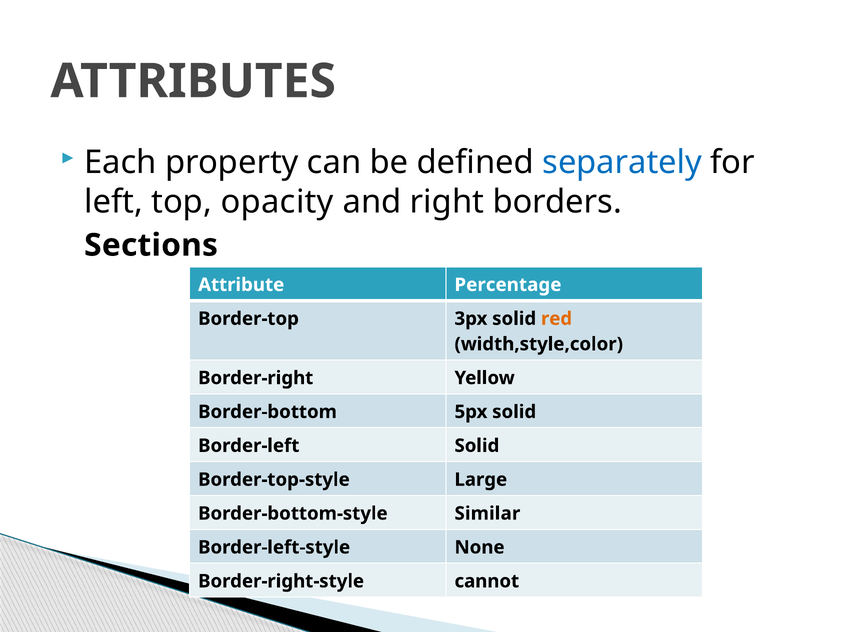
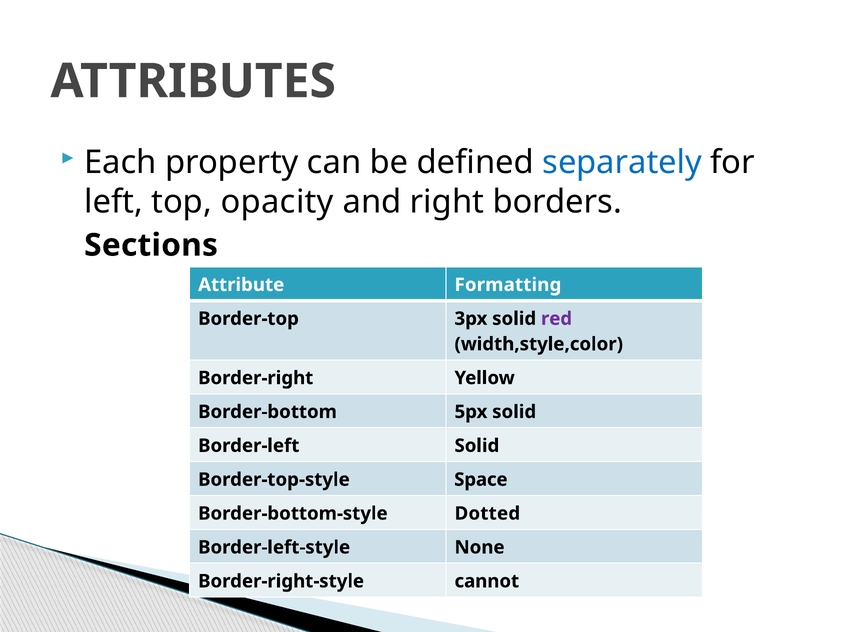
Percentage: Percentage -> Formatting
red colour: orange -> purple
Large: Large -> Space
Similar: Similar -> Dotted
